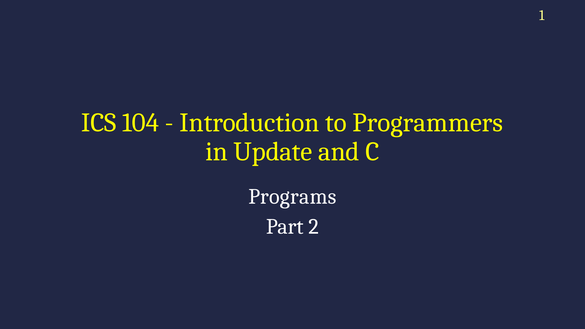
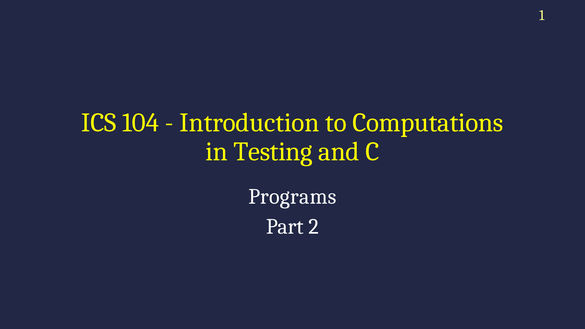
Programmers: Programmers -> Computations
Update: Update -> Testing
